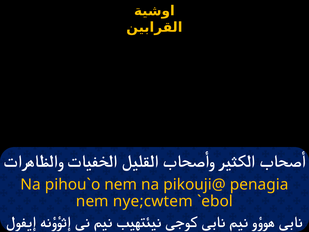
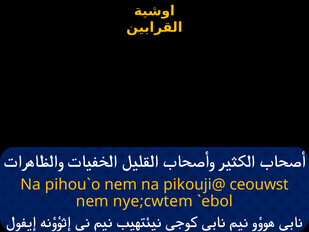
penagia: penagia -> ceouwst
